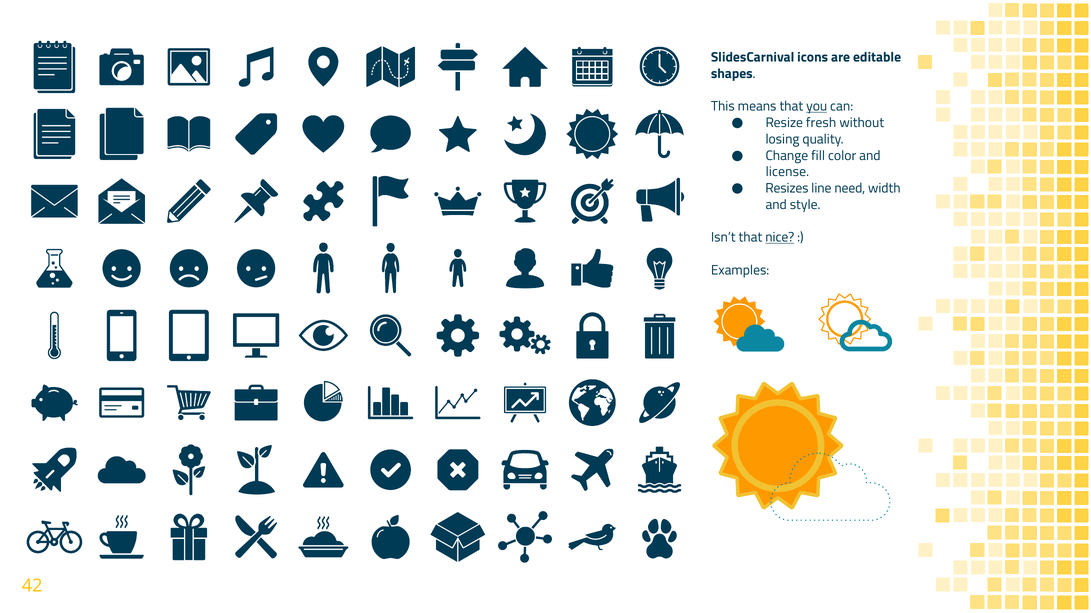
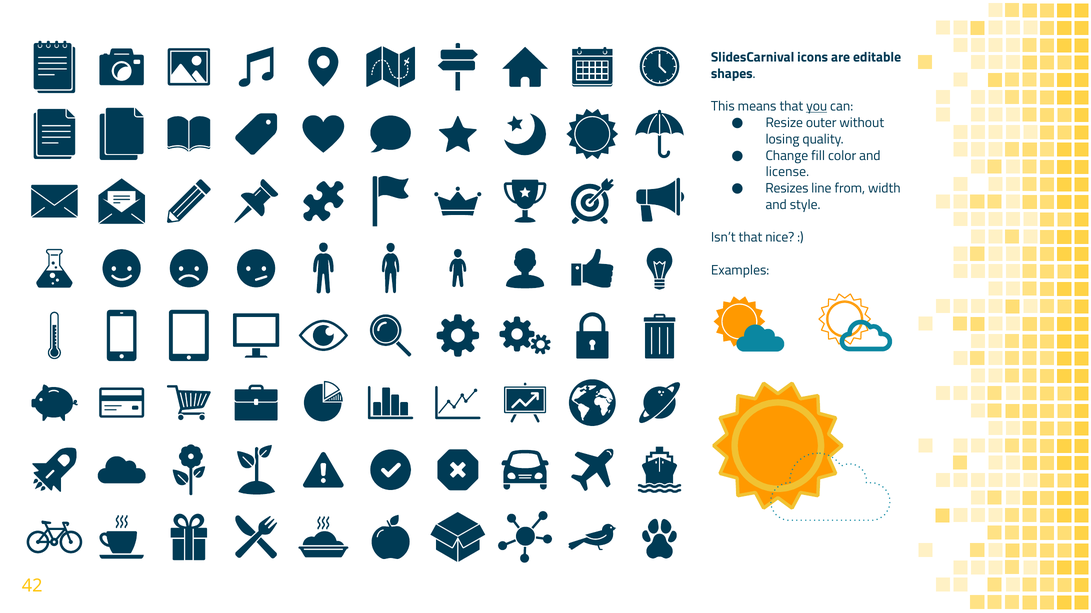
fresh: fresh -> outer
need: need -> from
nice underline: present -> none
